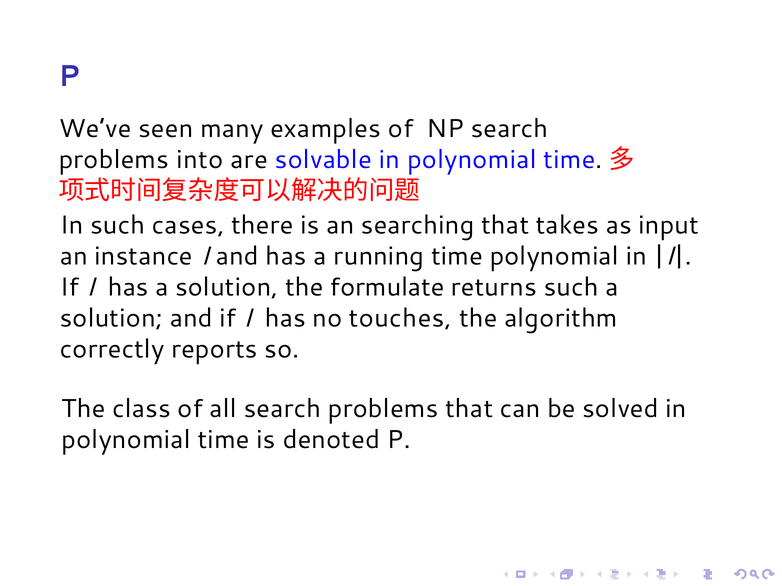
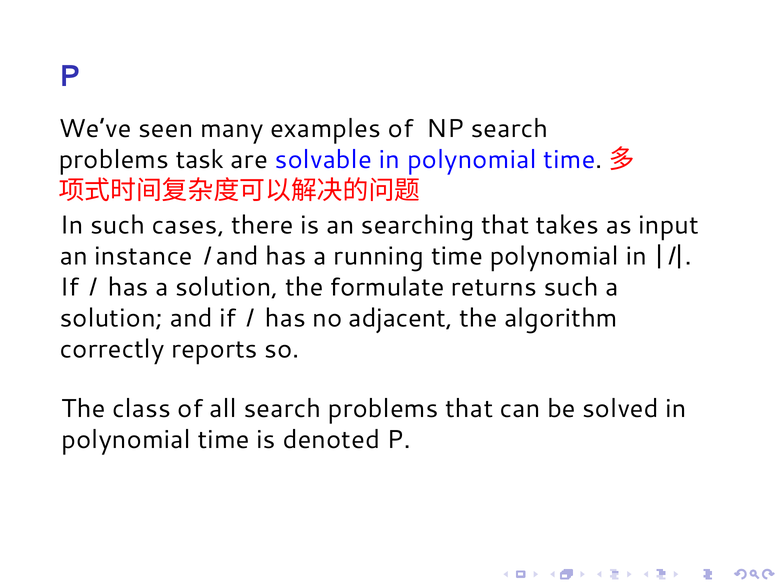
into: into -> task
touches: touches -> adjacent
